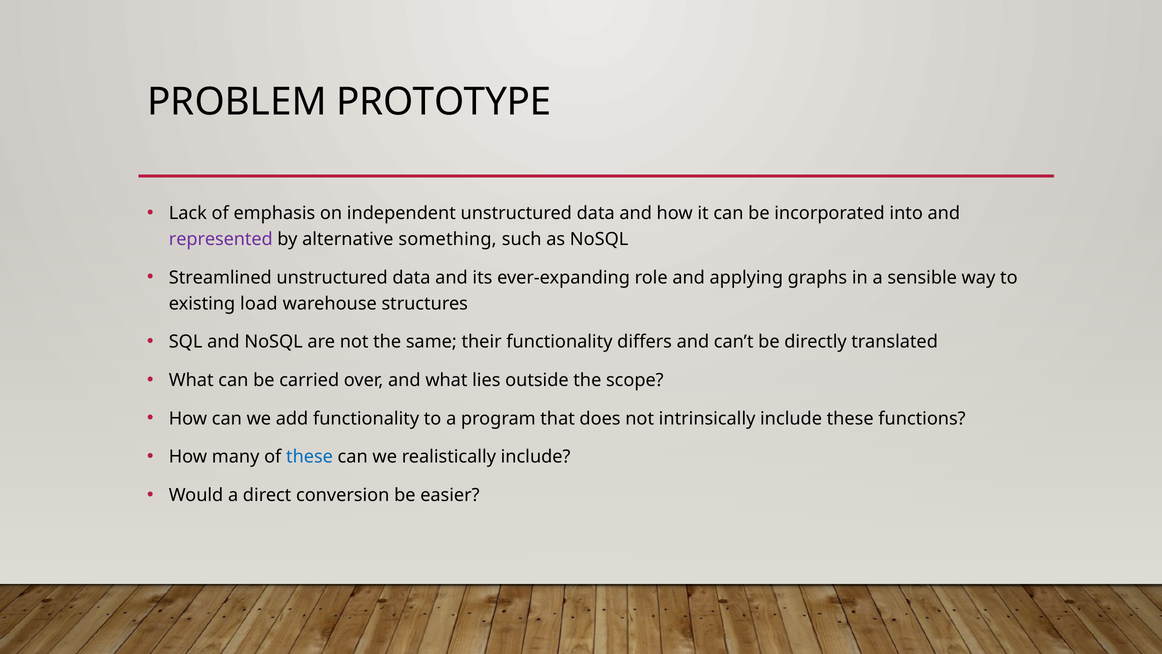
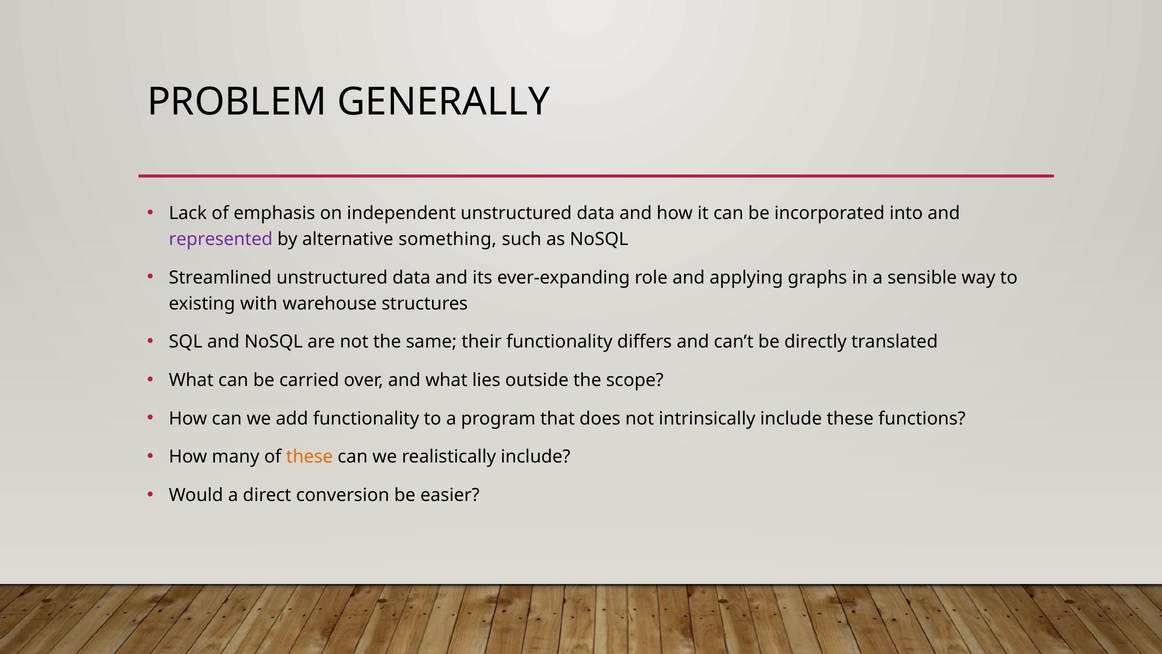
PROTOTYPE: PROTOTYPE -> GENERALLY
load: load -> with
these at (310, 457) colour: blue -> orange
